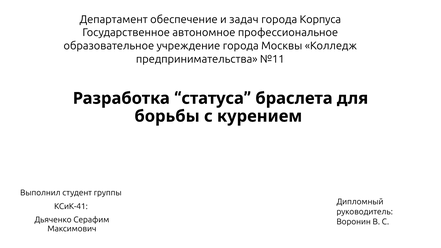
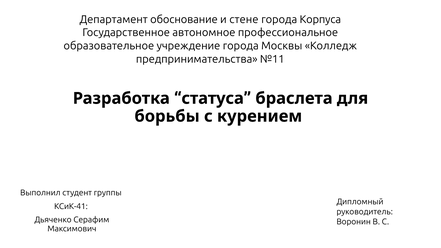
обеспечение: обеспечение -> обоснование
задач: задач -> стене
